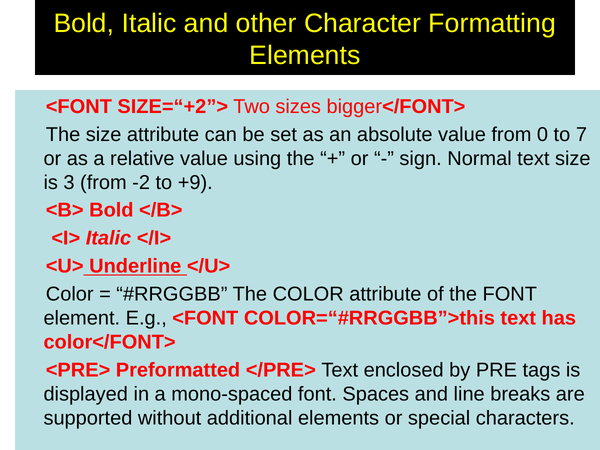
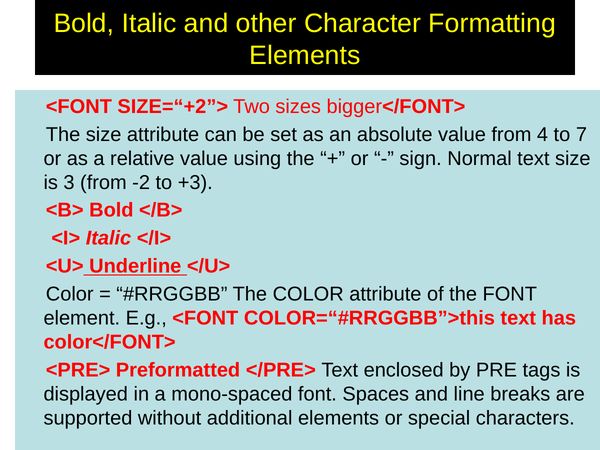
0: 0 -> 4
+9: +9 -> +3
